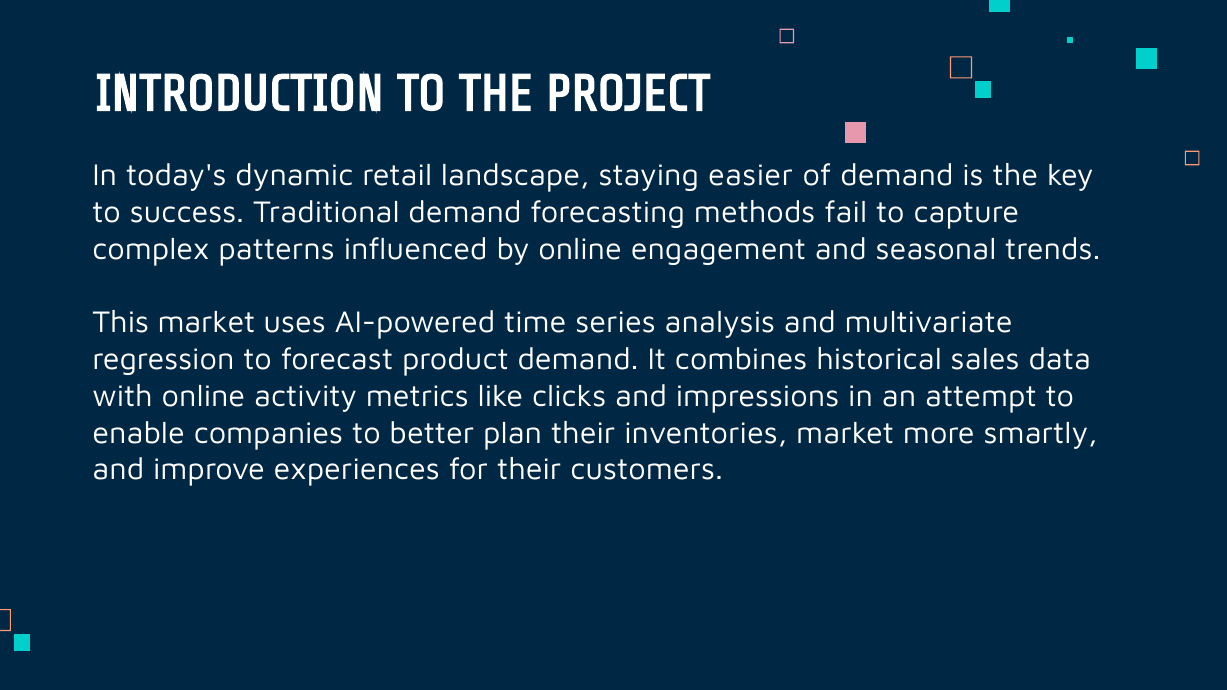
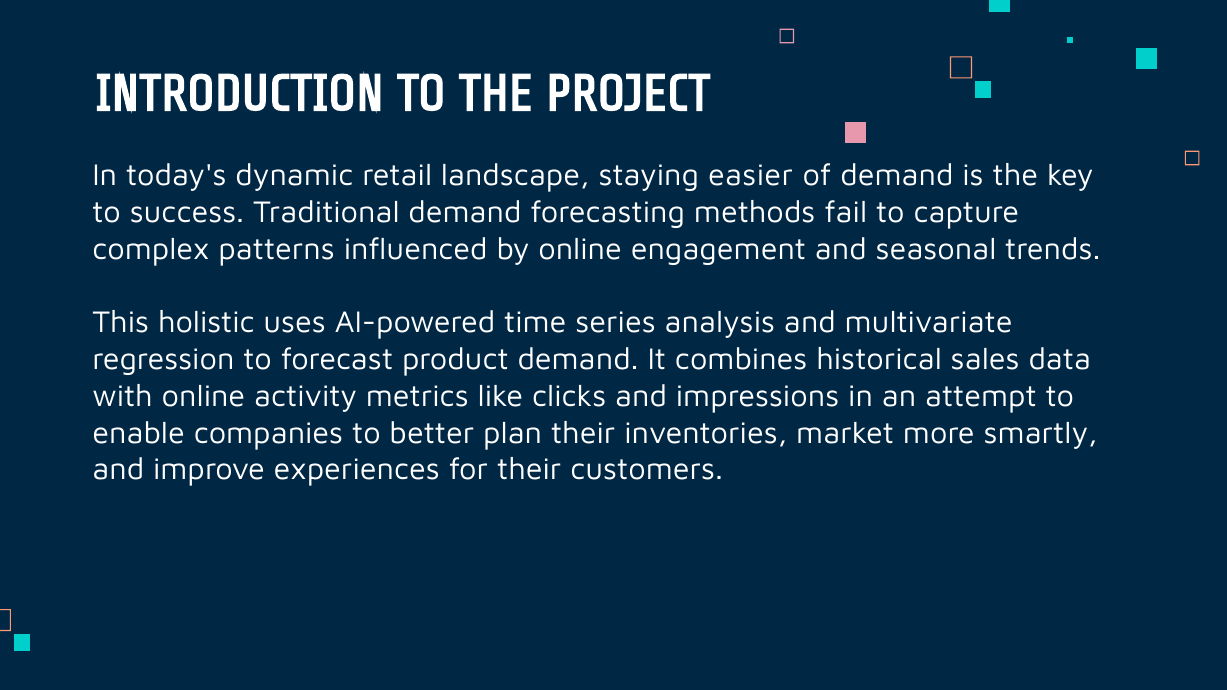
This market: market -> holistic
